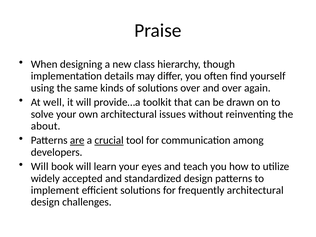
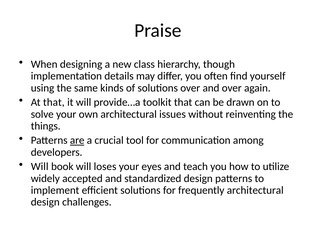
At well: well -> that
about: about -> things
crucial underline: present -> none
learn: learn -> loses
